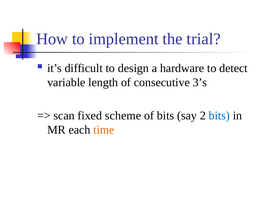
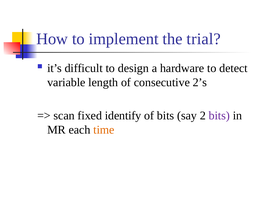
3’s: 3’s -> 2’s
scheme: scheme -> identify
bits at (219, 116) colour: blue -> purple
